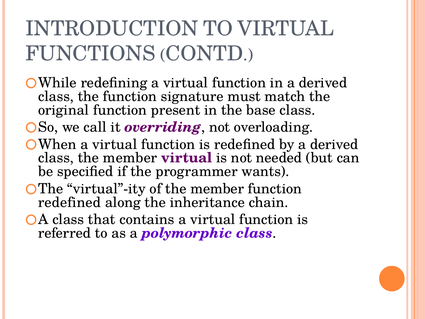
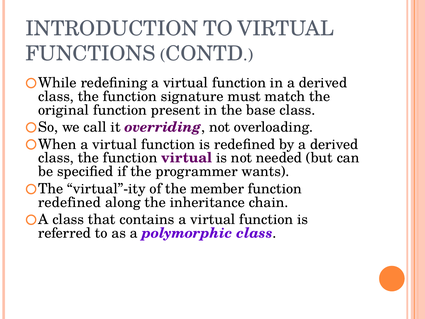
member at (130, 158): member -> function
